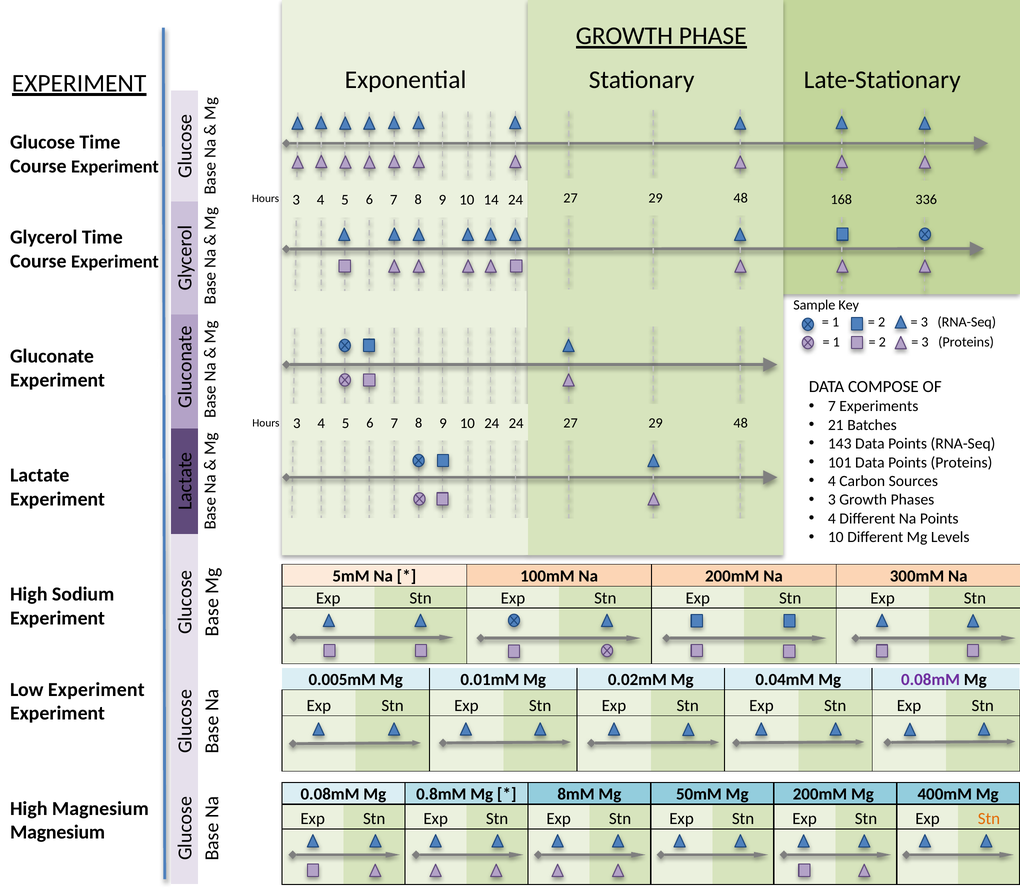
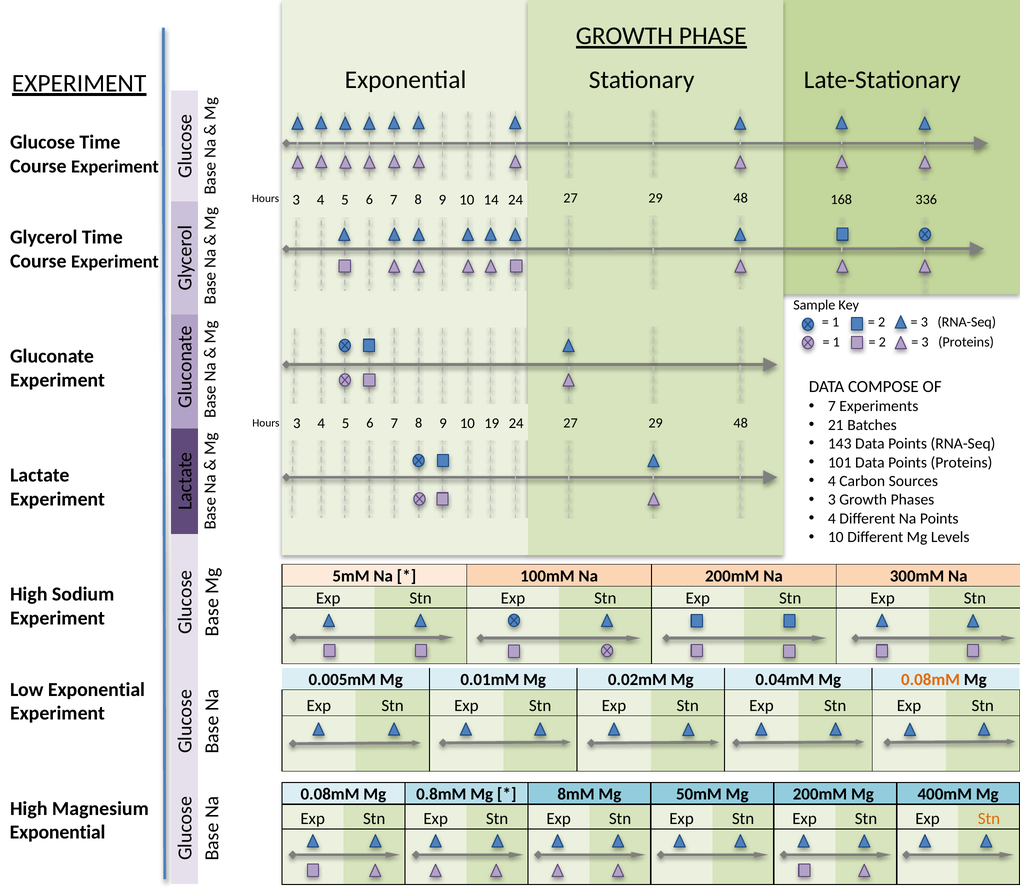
10 24: 24 -> 19
0.08mM at (931, 680) colour: purple -> orange
Low Experiment: Experiment -> Exponential
Magnesium at (58, 833): Magnesium -> Exponential
